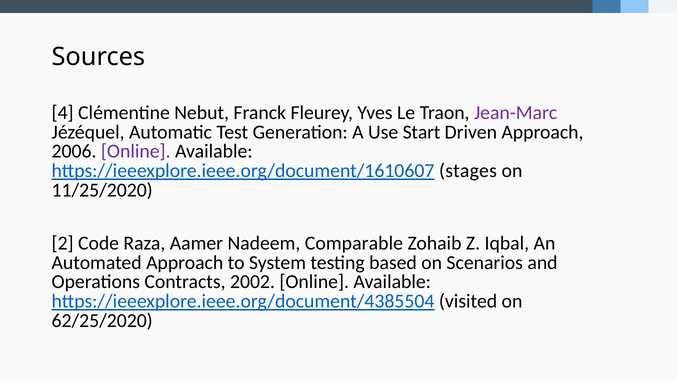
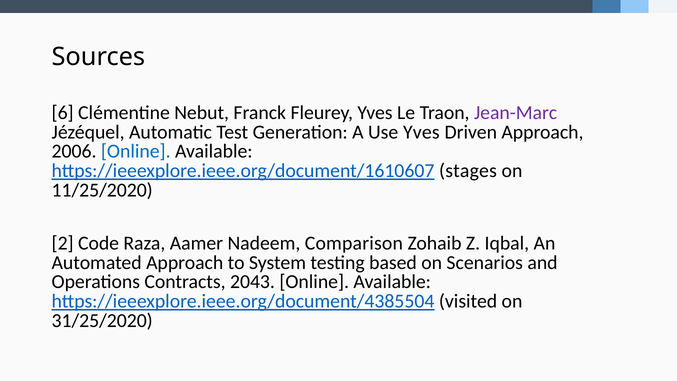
4: 4 -> 6
Use Start: Start -> Yves
Online at (136, 151) colour: purple -> blue
Comparable: Comparable -> Comparison
2002: 2002 -> 2043
62/25/2020: 62/25/2020 -> 31/25/2020
